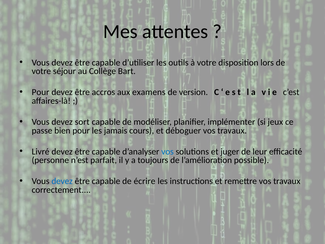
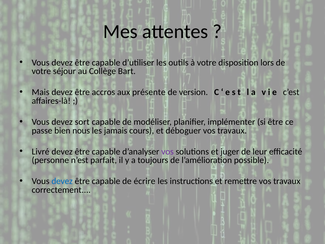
Pour at (41, 92): Pour -> Mais
examens: examens -> présente
si jeux: jeux -> être
bien pour: pour -> nous
vos at (168, 151) colour: blue -> purple
